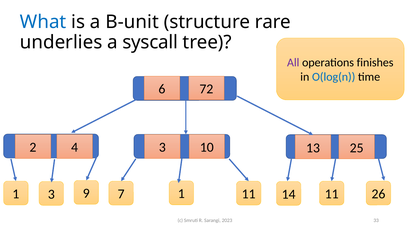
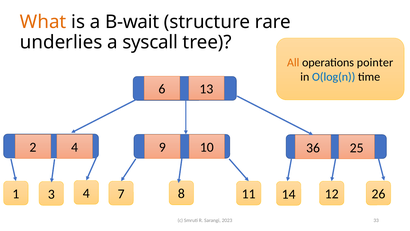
What colour: blue -> orange
B-unit: B-unit -> B-wait
All colour: purple -> orange
finishes: finishes -> pointer
72: 72 -> 13
4 3: 3 -> 9
13: 13 -> 36
1 9: 9 -> 4
7 1: 1 -> 8
14 11: 11 -> 12
